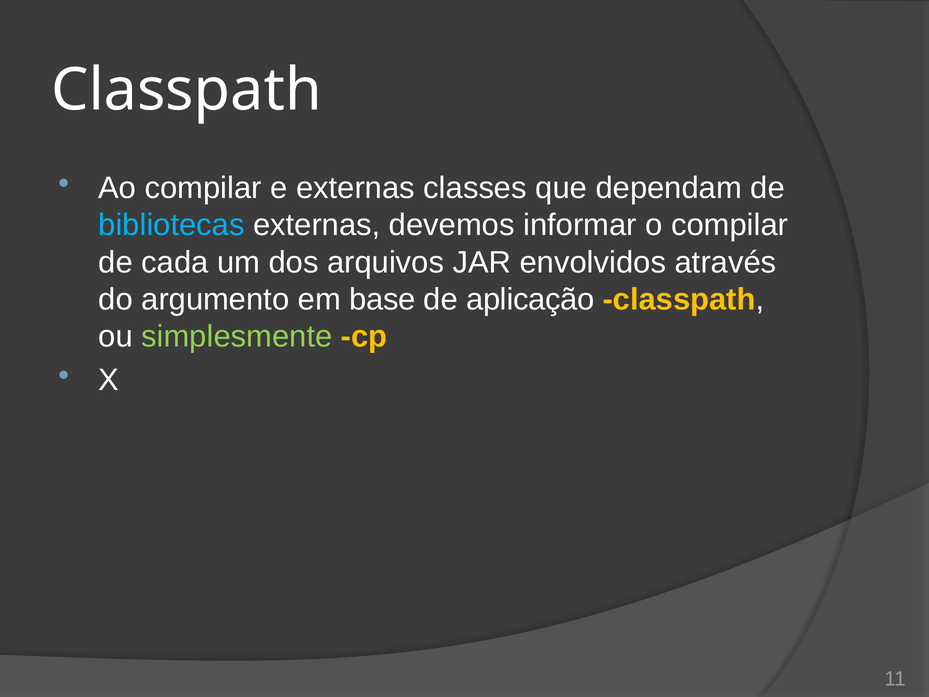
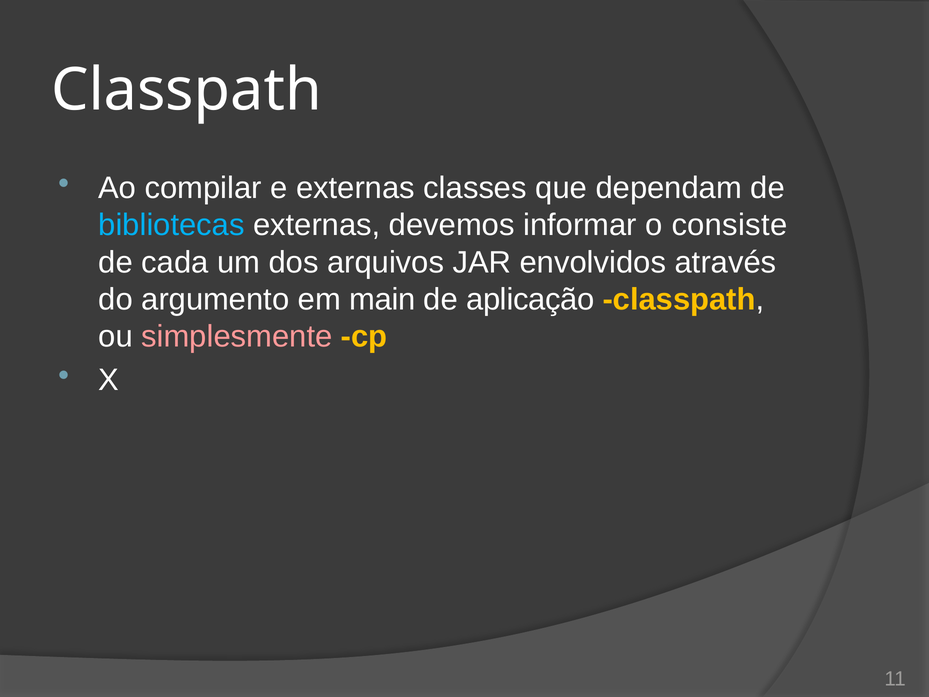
o compilar: compilar -> consiste
base: base -> main
simplesmente colour: light green -> pink
